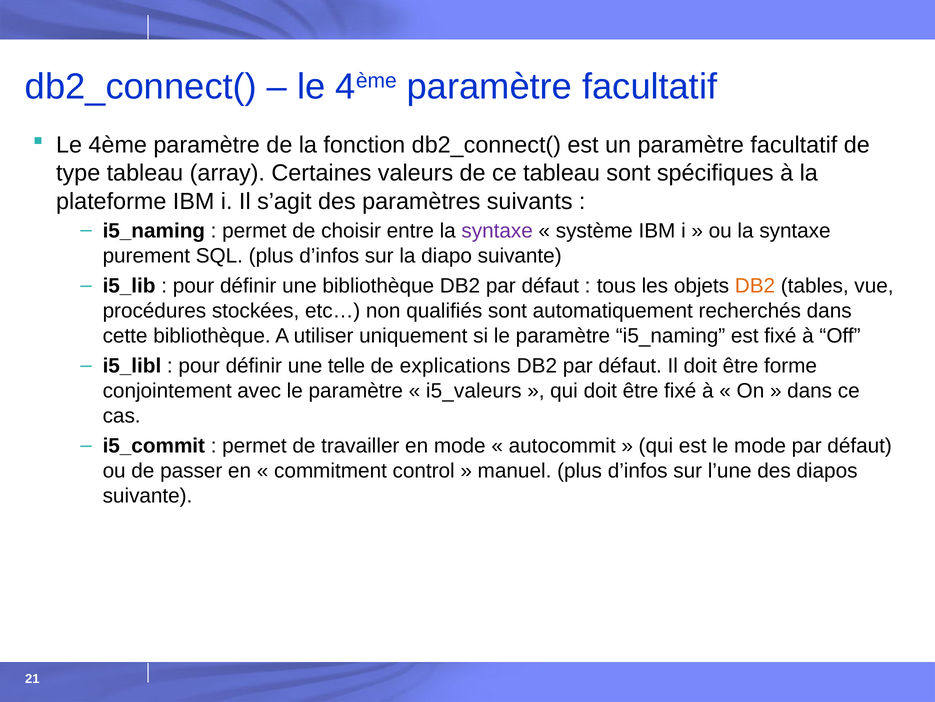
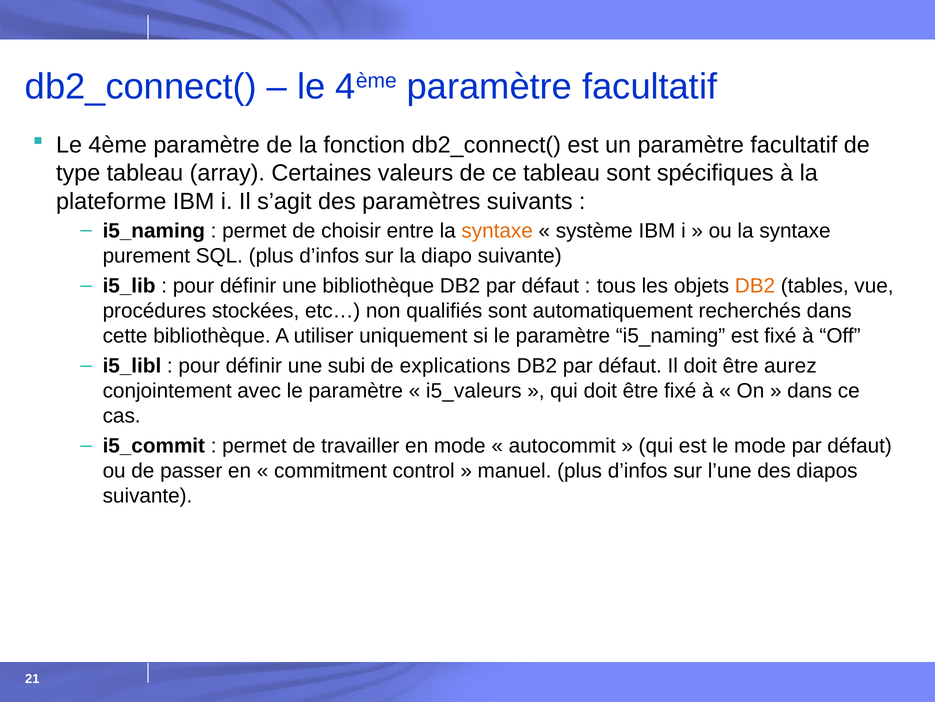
syntaxe at (497, 231) colour: purple -> orange
telle: telle -> subi
forme: forme -> aurez
